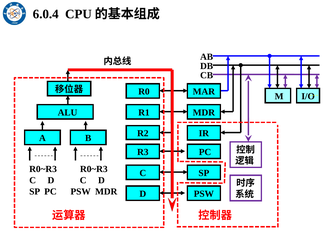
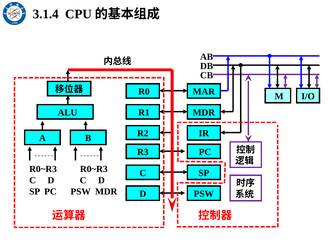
6.0.4: 6.0.4 -> 3.1.4
